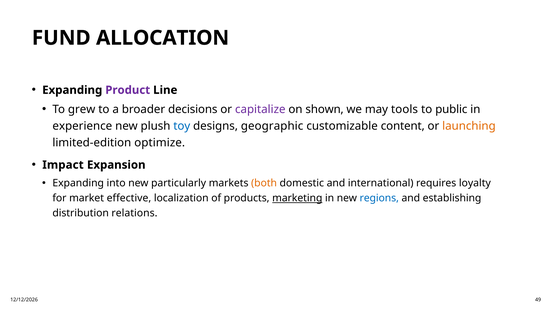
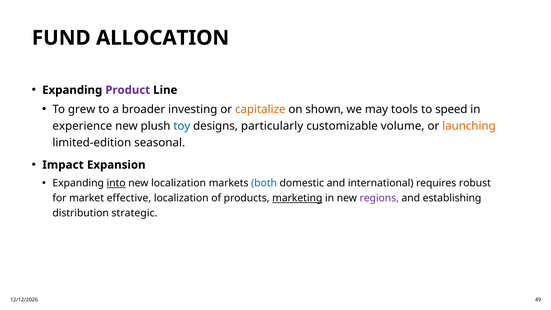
decisions: decisions -> investing
capitalize colour: purple -> orange
public: public -> speed
geographic: geographic -> particularly
content: content -> volume
optimize: optimize -> seasonal
into underline: none -> present
new particularly: particularly -> localization
both colour: orange -> blue
loyalty: loyalty -> robust
regions colour: blue -> purple
relations: relations -> strategic
